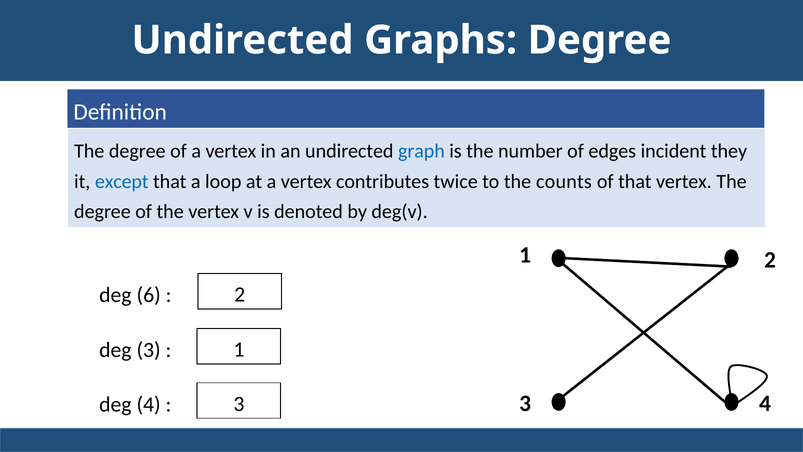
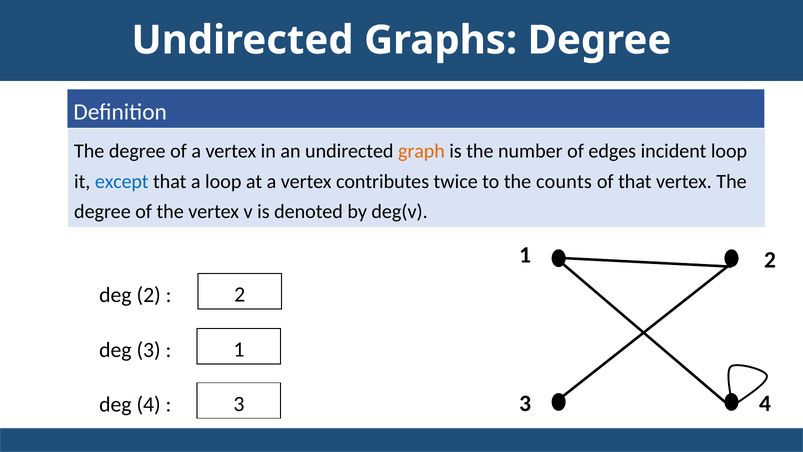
graph colour: blue -> orange
incident they: they -> loop
deg 6: 6 -> 2
